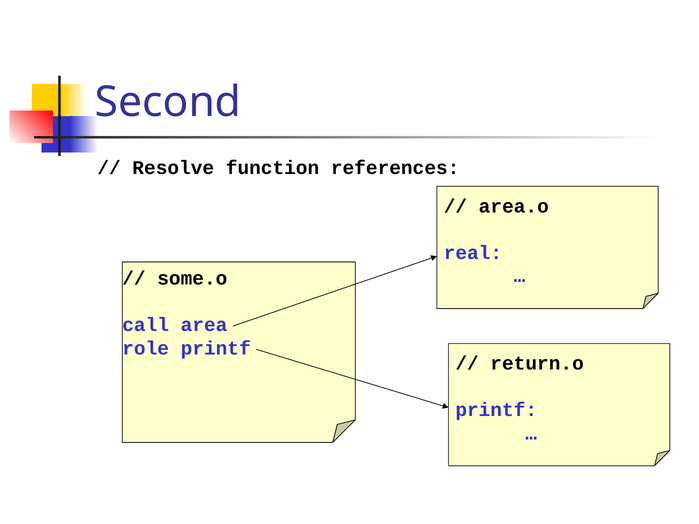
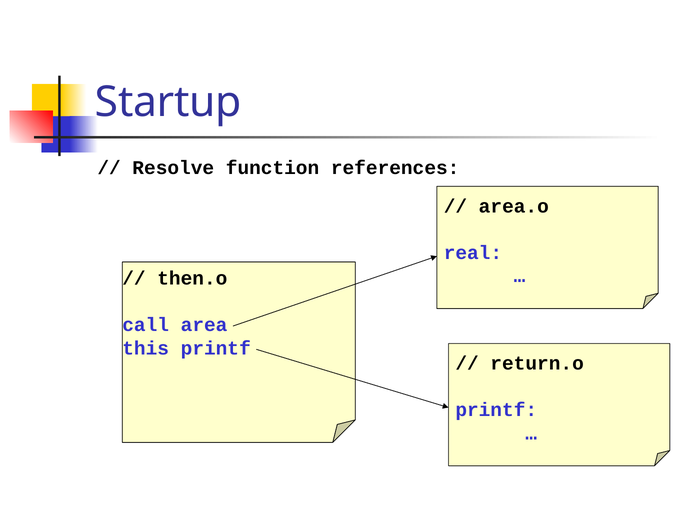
Second: Second -> Startup
some.o: some.o -> then.o
role: role -> this
